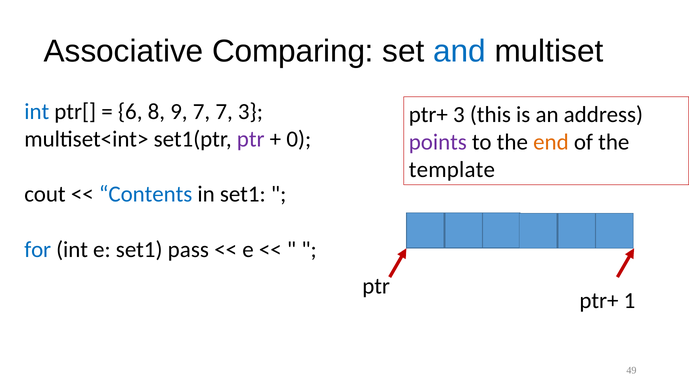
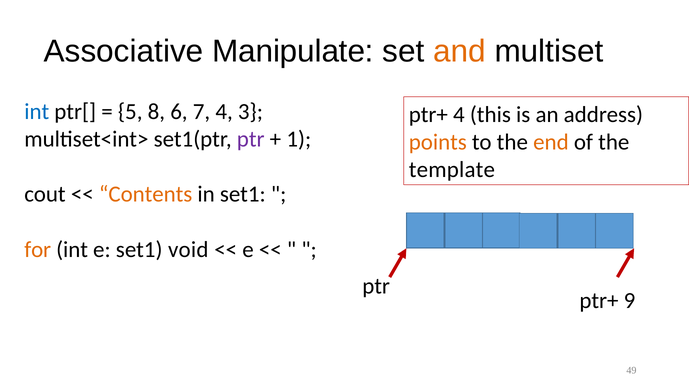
Comparing: Comparing -> Manipulate
and colour: blue -> orange
6: 6 -> 5
9: 9 -> 6
7 7: 7 -> 4
ptr+ 3: 3 -> 4
0: 0 -> 1
points colour: purple -> orange
Contents colour: blue -> orange
for colour: blue -> orange
pass: pass -> void
1: 1 -> 9
